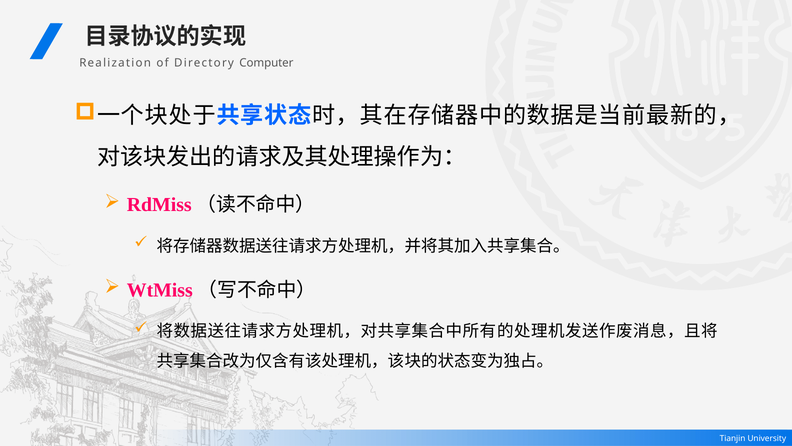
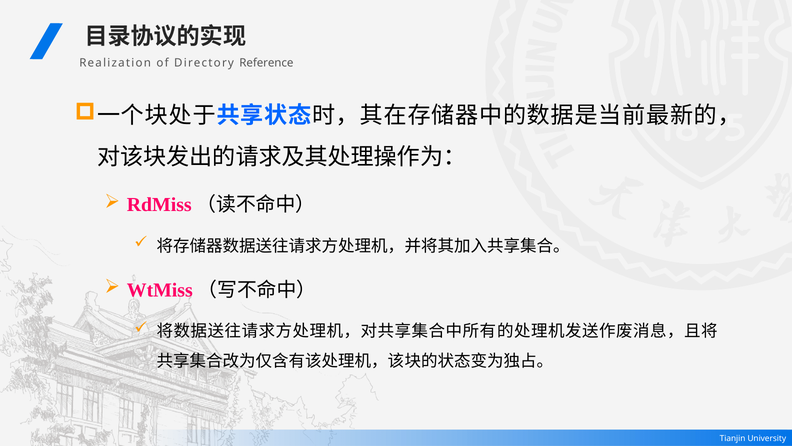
Computer: Computer -> Reference
